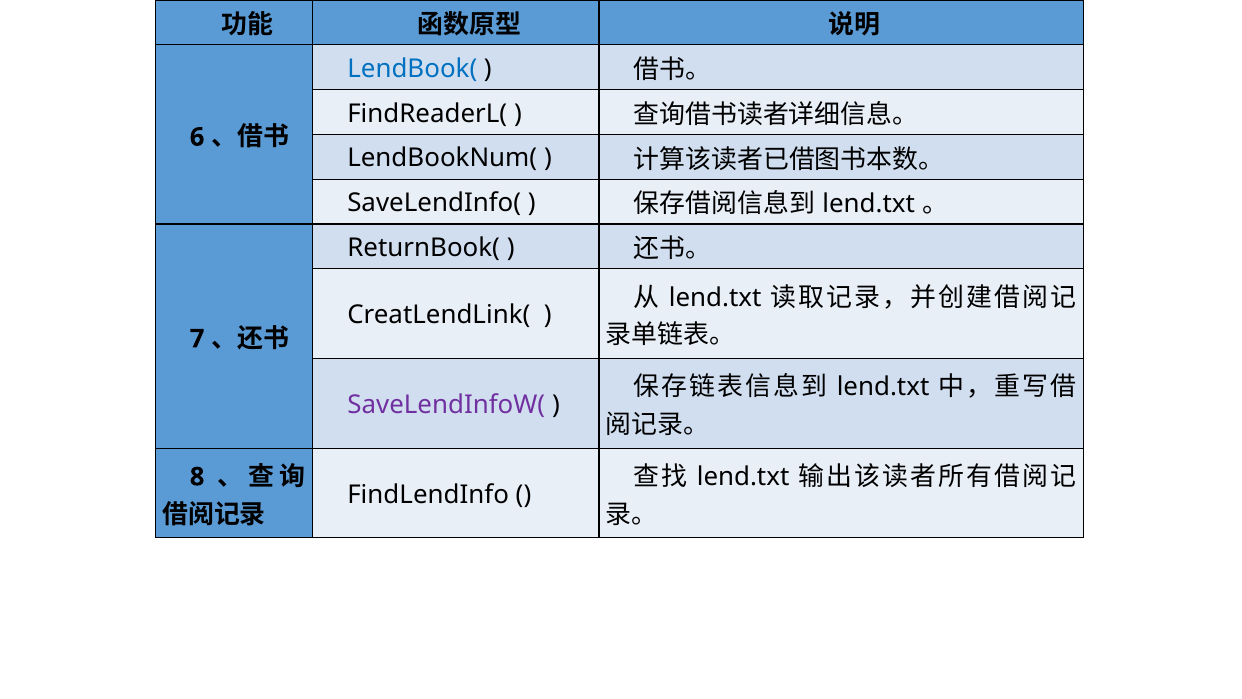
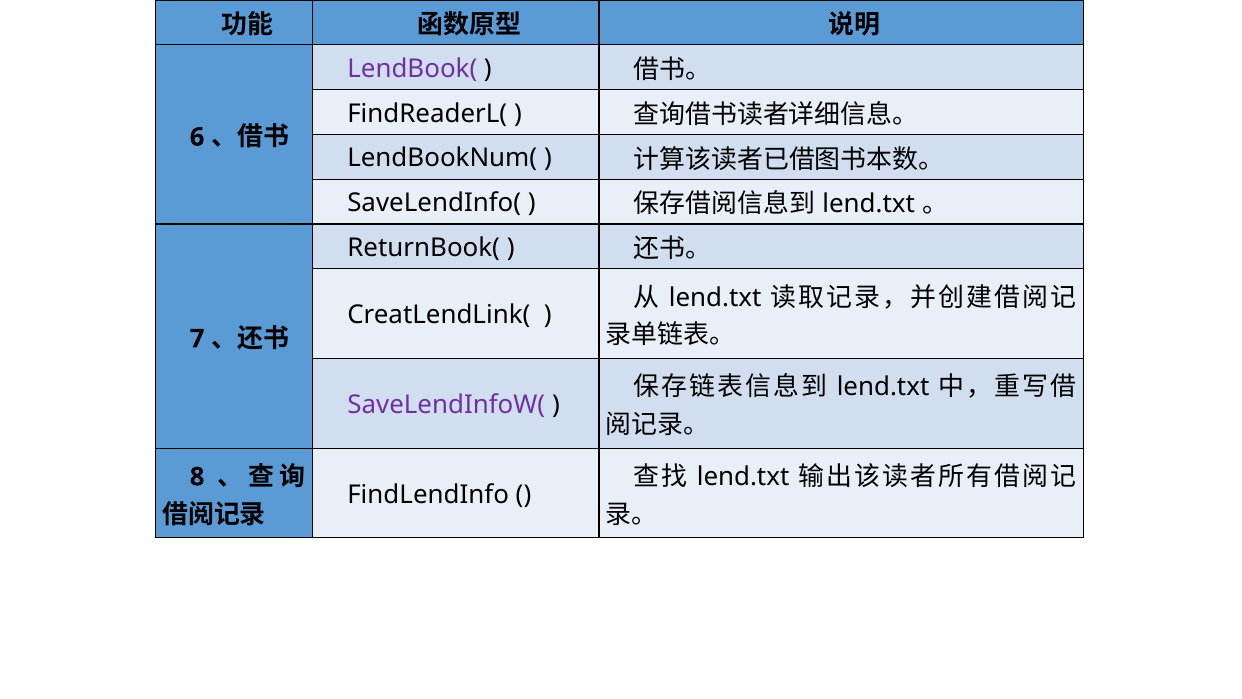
LendBook( colour: blue -> purple
